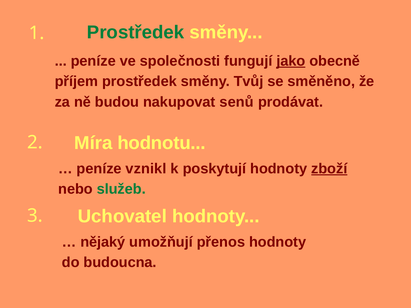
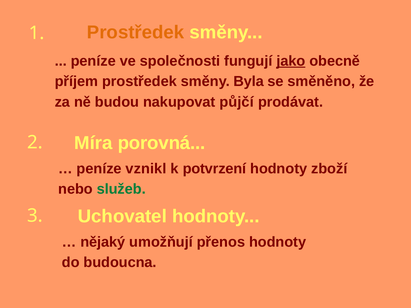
Prostředek at (136, 32) colour: green -> orange
Tvůj: Tvůj -> Byla
senů: senů -> půjčí
hodnotu: hodnotu -> porovná
poskytují: poskytují -> potvrzení
zboží underline: present -> none
